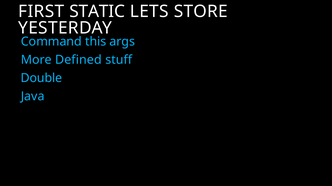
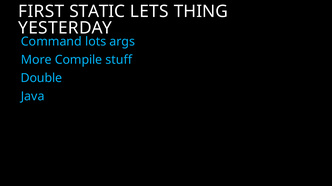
STORE: STORE -> THING
this: this -> lots
Defined: Defined -> Compile
